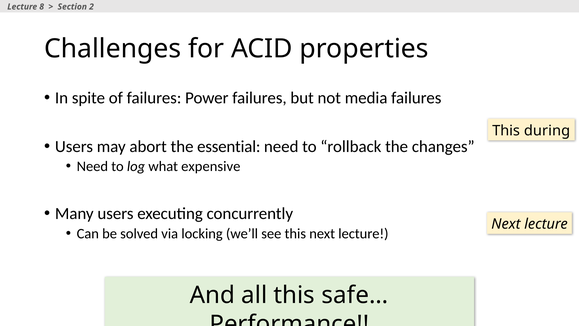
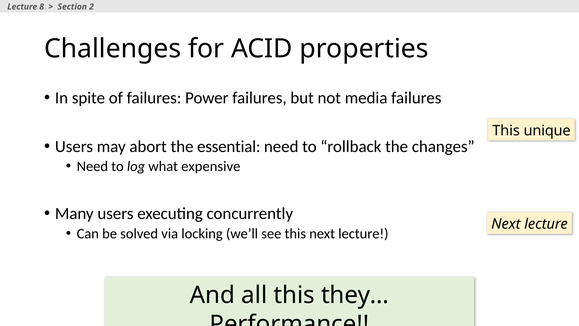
during: during -> unique
safe…: safe… -> they…
